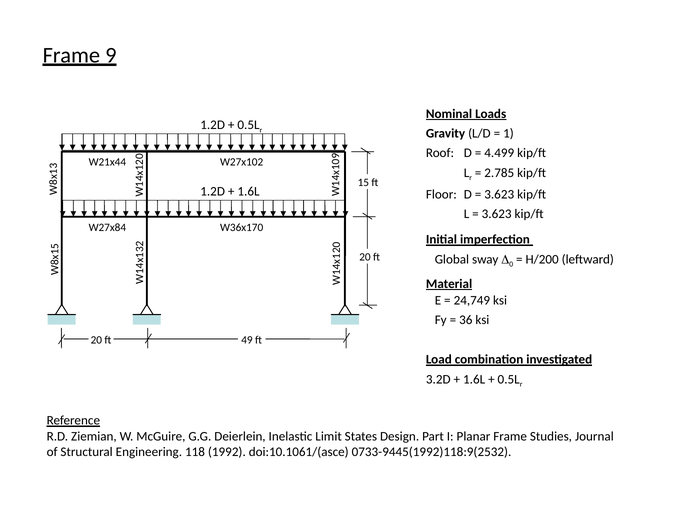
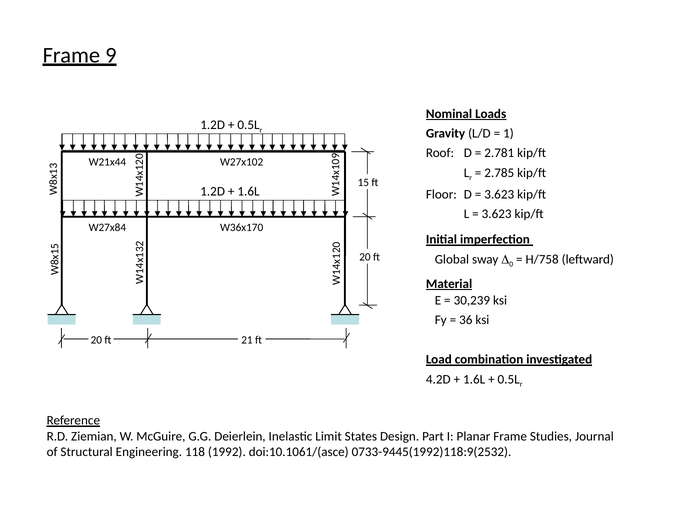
4.499: 4.499 -> 2.781
H/200: H/200 -> H/758
24,749: 24,749 -> 30,239
49: 49 -> 21
3.2D: 3.2D -> 4.2D
